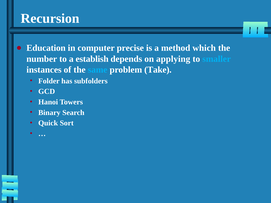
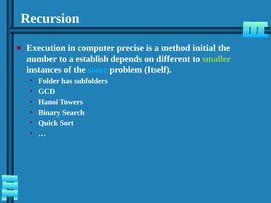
Education: Education -> Execution
which: which -> initial
applying: applying -> different
smaller colour: light blue -> light green
Take: Take -> Itself
